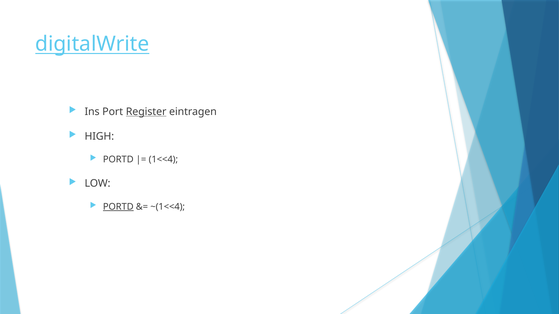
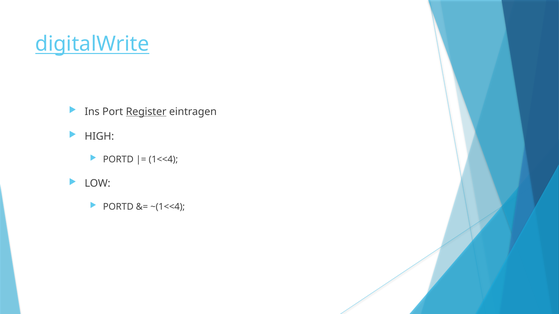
PORTD at (118, 207) underline: present -> none
